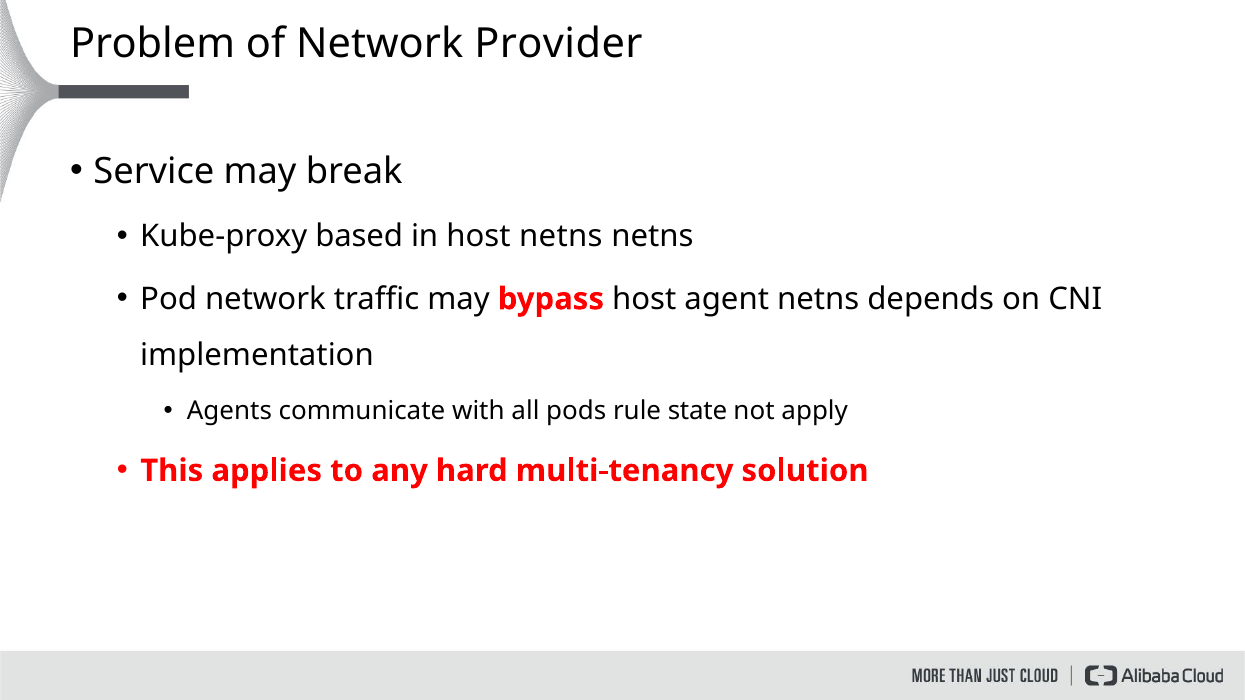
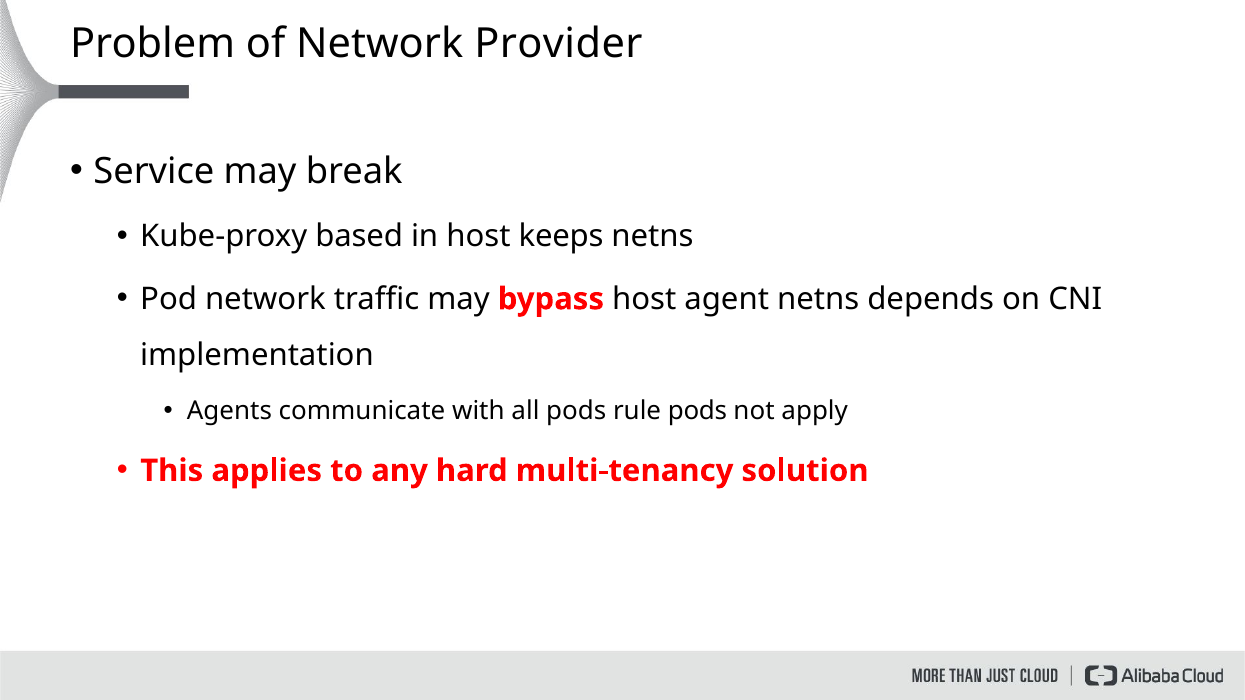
host netns: netns -> keeps
rule state: state -> pods
